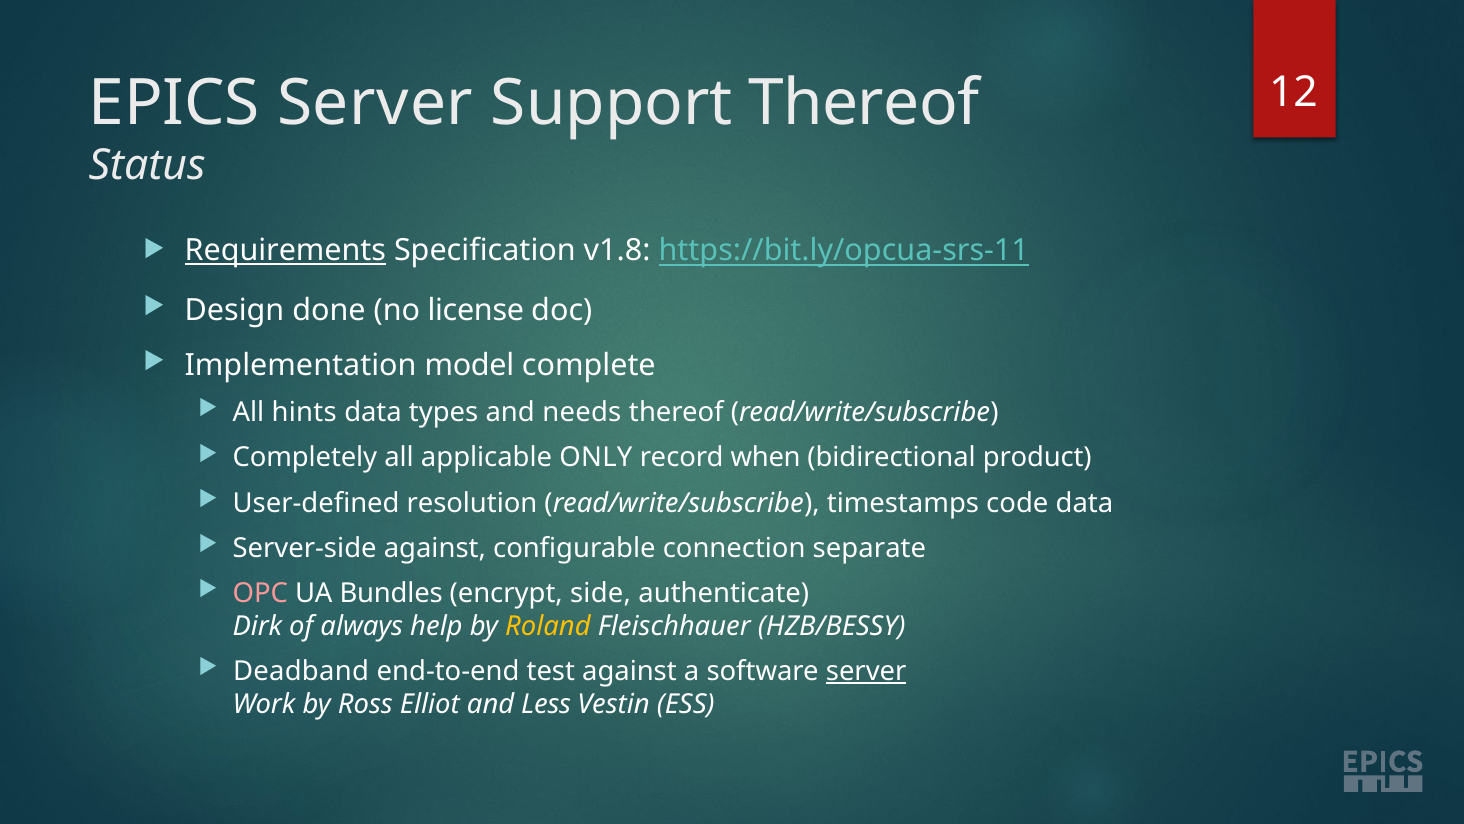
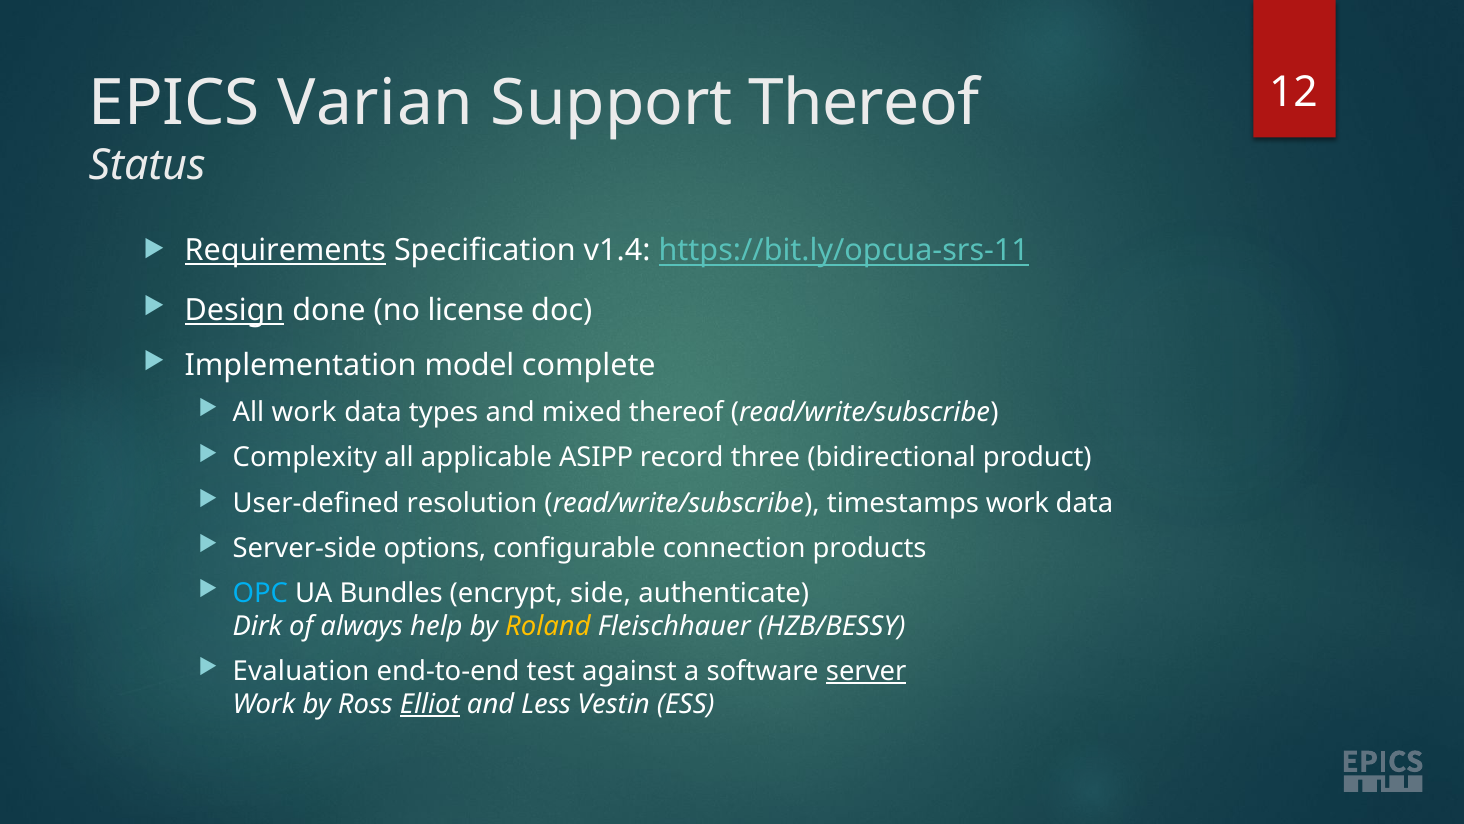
EPICS Server: Server -> Varian
v1.8: v1.8 -> v1.4
Design underline: none -> present
All hints: hints -> work
needs: needs -> mixed
Completely: Completely -> Complexity
ONLY: ONLY -> ASIPP
when: when -> three
timestamps code: code -> work
Server-side against: against -> options
separate: separate -> products
OPC colour: pink -> light blue
Deadband: Deadband -> Evaluation
Elliot underline: none -> present
